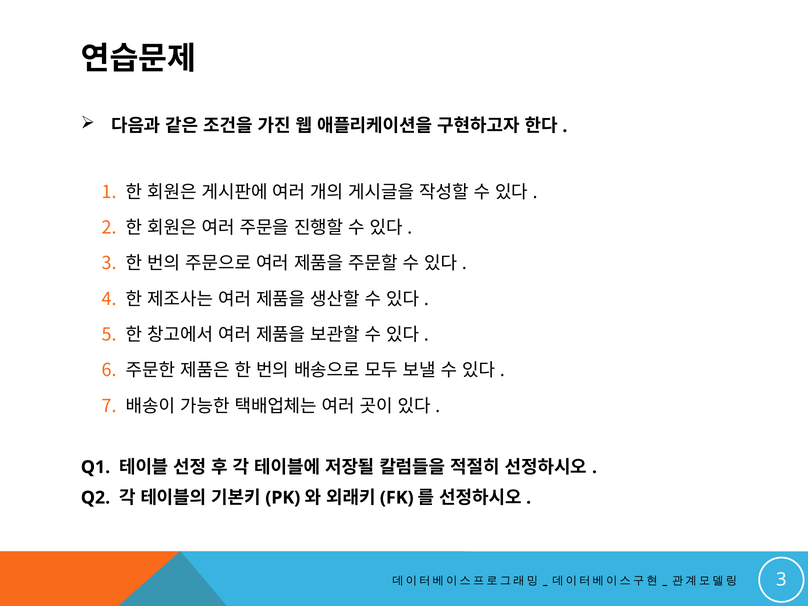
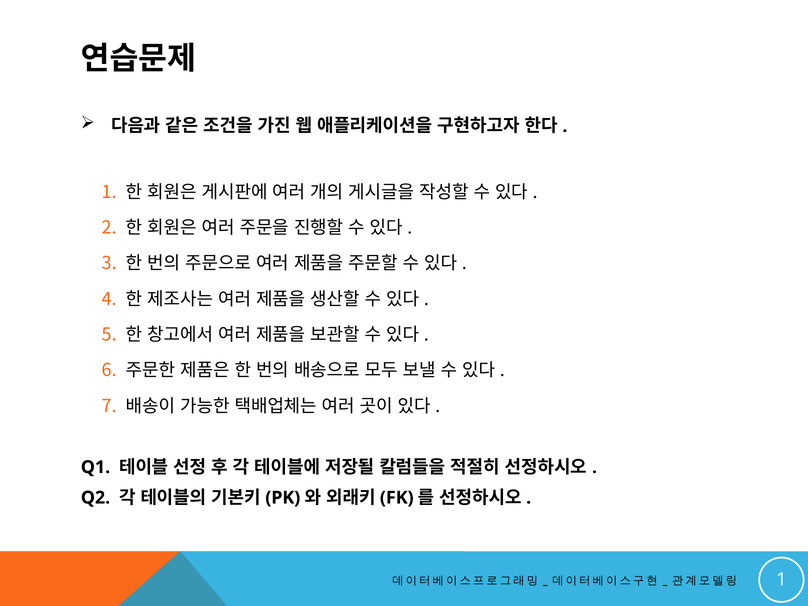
3 at (781, 580): 3 -> 1
